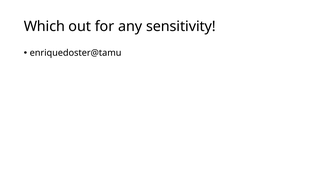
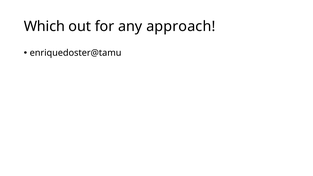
sensitivity: sensitivity -> approach
